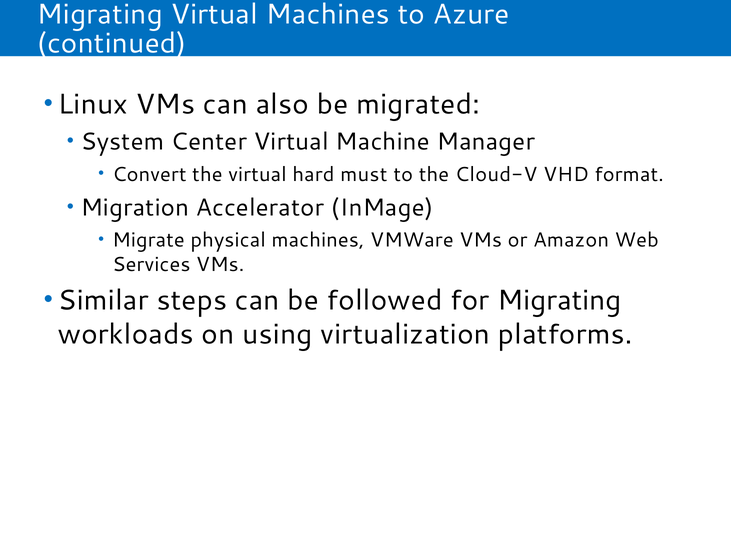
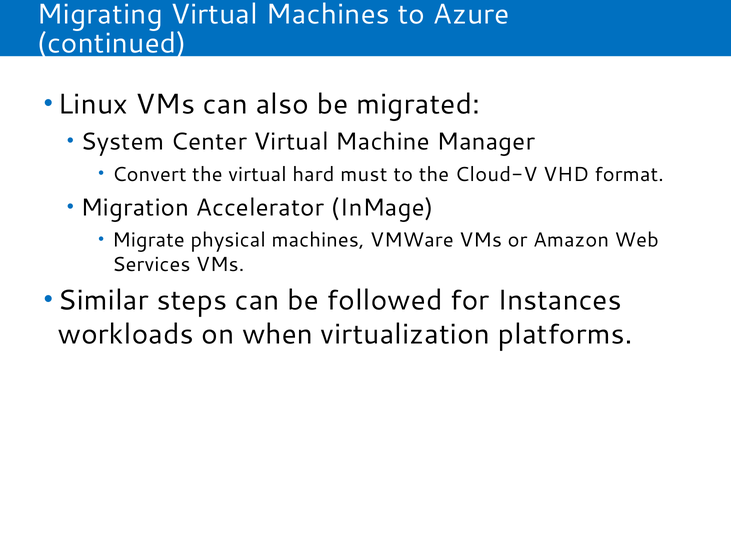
for Migrating: Migrating -> Instances
using: using -> when
